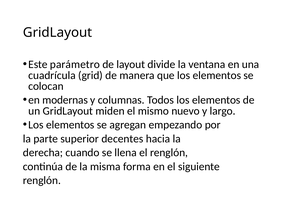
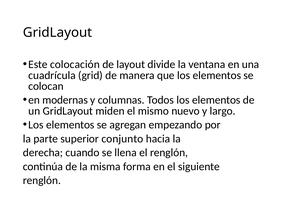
parámetro: parámetro -> colocación
decentes: decentes -> conjunto
